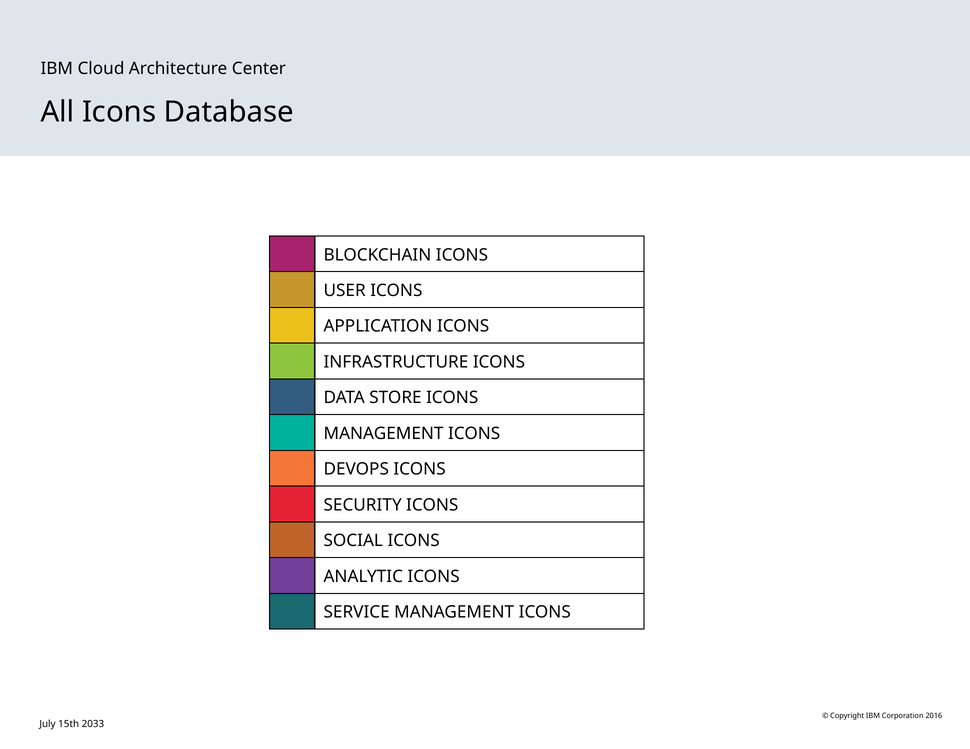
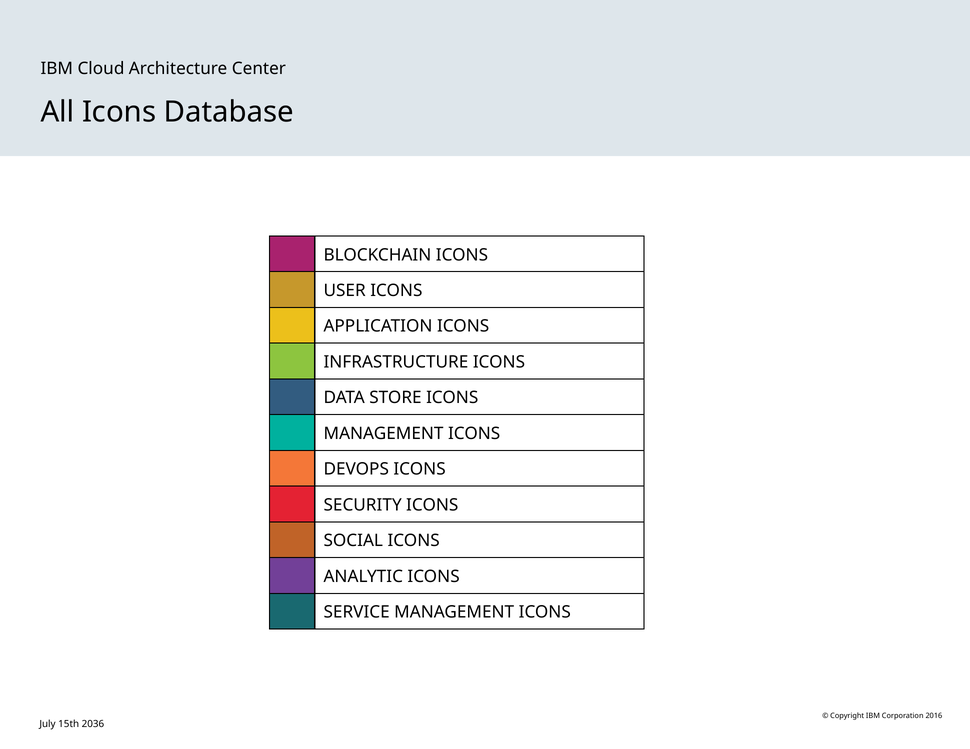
2033: 2033 -> 2036
